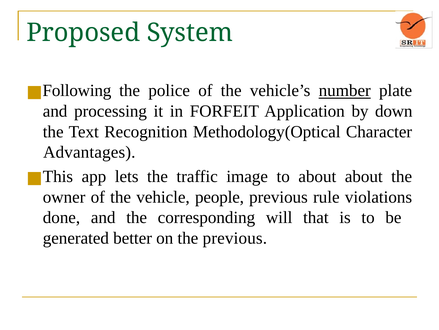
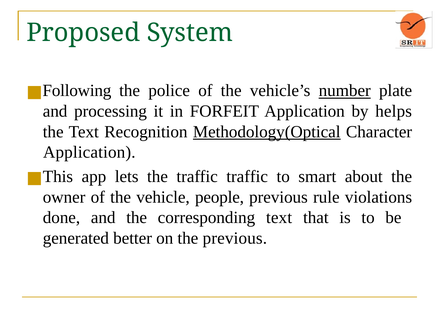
down: down -> helps
Methodology(Optical underline: none -> present
Advantages at (89, 152): Advantages -> Application
traffic image: image -> traffic
to about: about -> smart
corresponding will: will -> text
